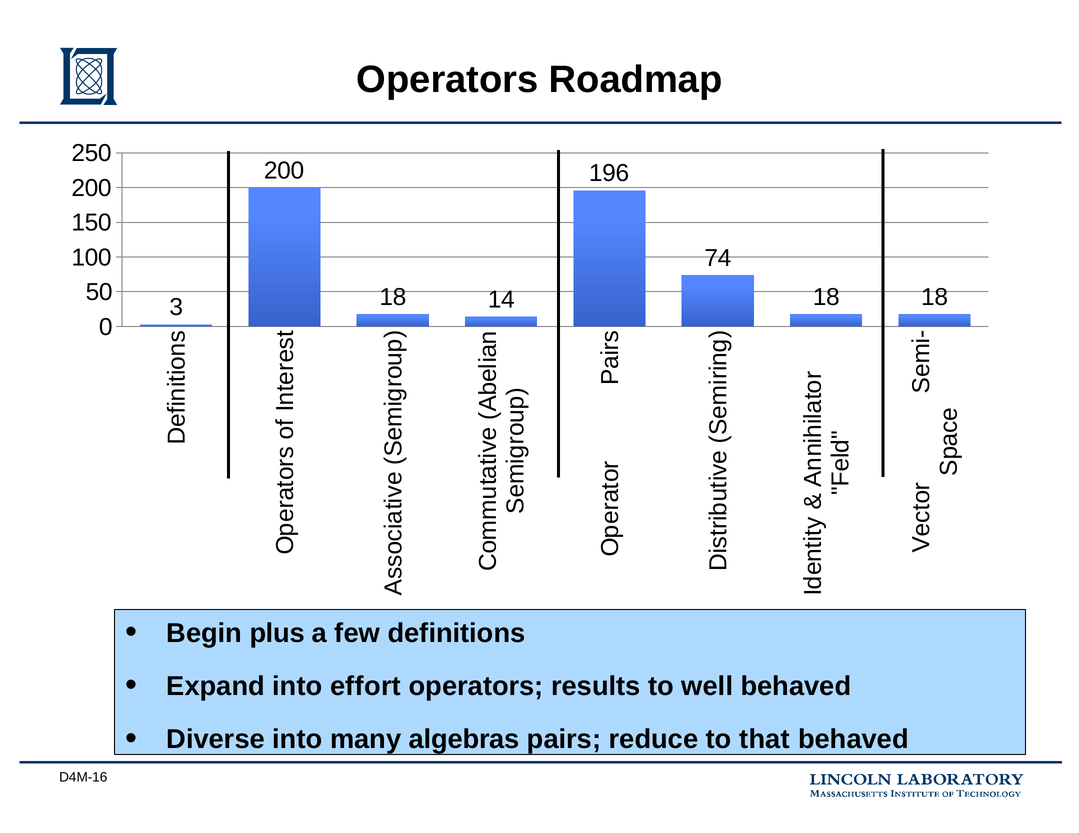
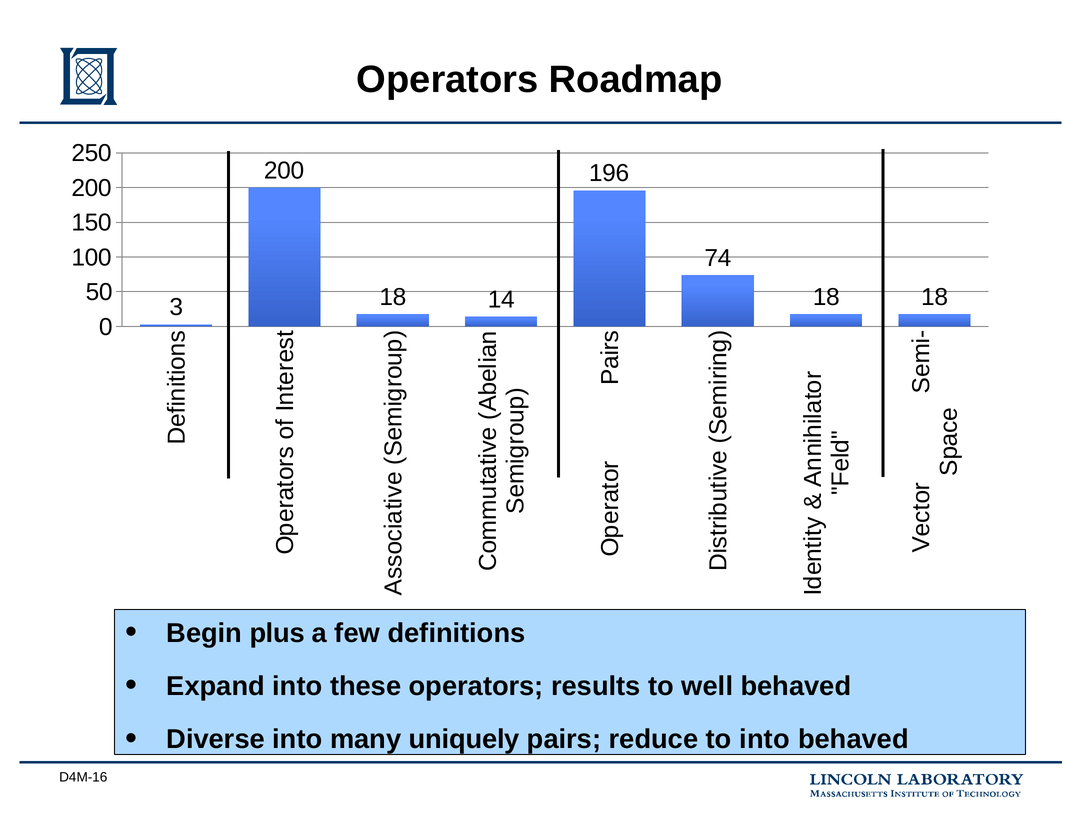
effort: effort -> these
algebras: algebras -> uniquely
to that: that -> into
